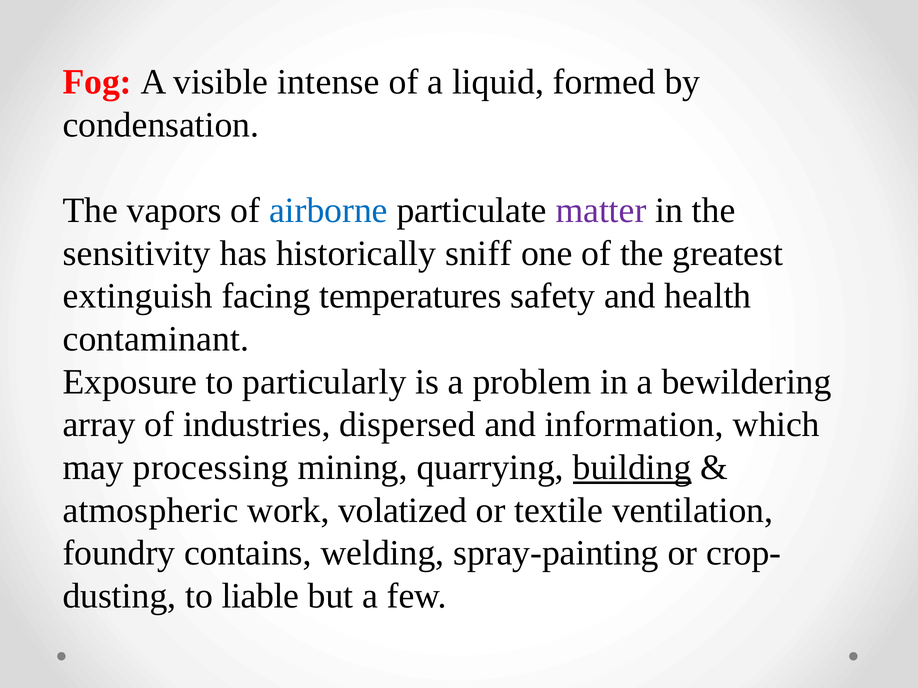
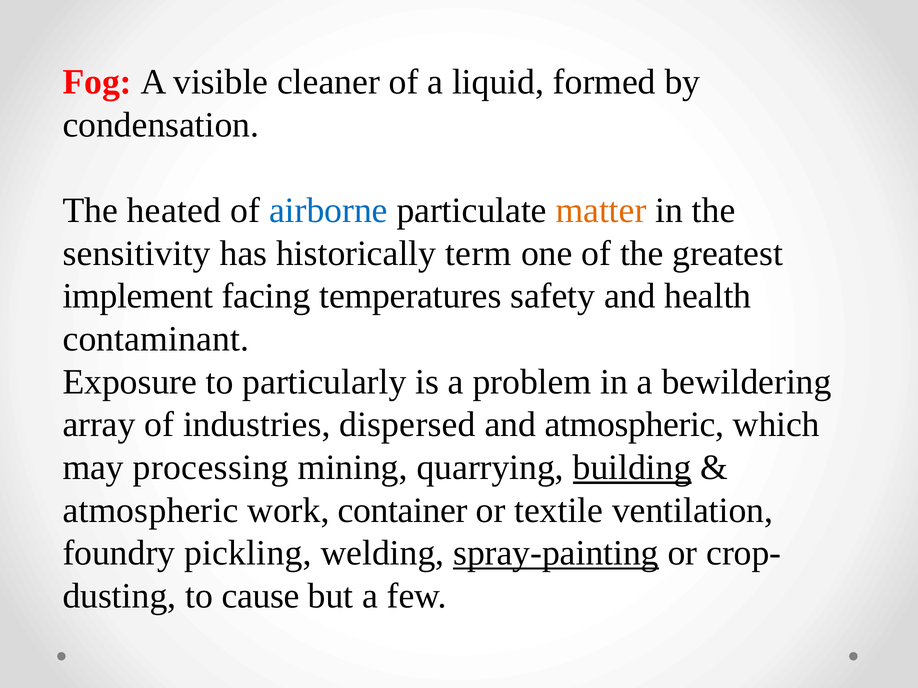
intense: intense -> cleaner
vapors: vapors -> heated
matter colour: purple -> orange
sniff: sniff -> term
extinguish: extinguish -> implement
and information: information -> atmospheric
volatized: volatized -> container
contains: contains -> pickling
spray-painting underline: none -> present
liable: liable -> cause
